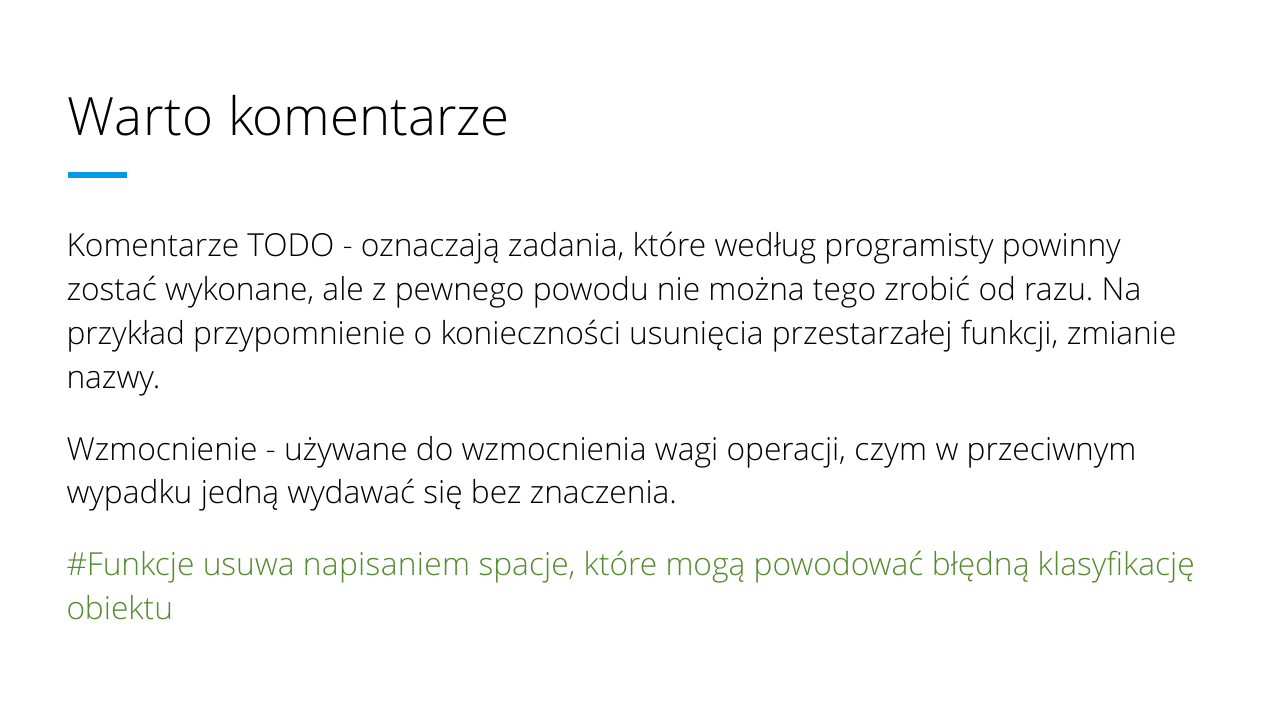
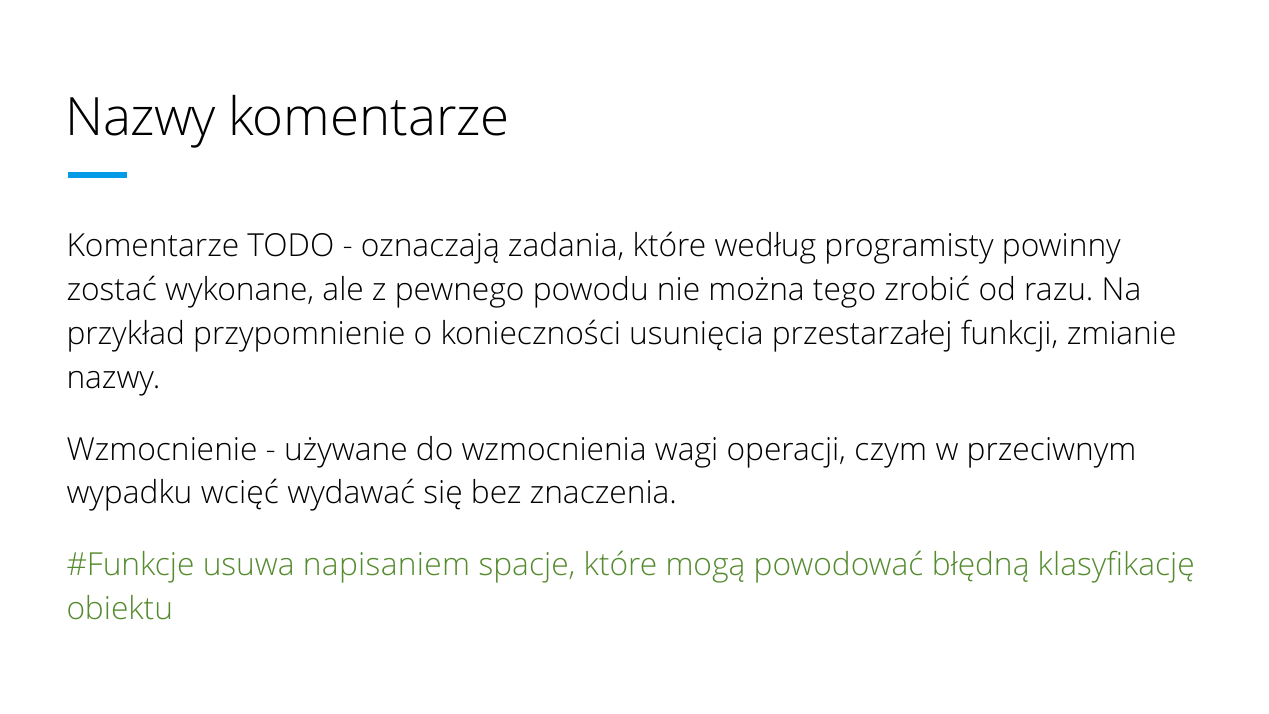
Warto at (140, 118): Warto -> Nazwy
jedną: jedną -> wcięć
